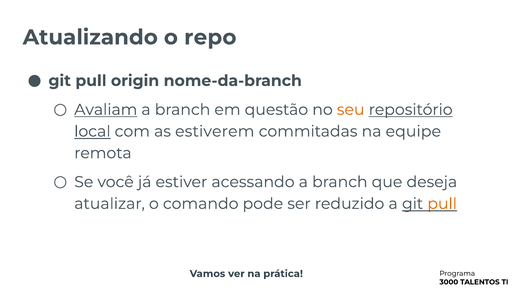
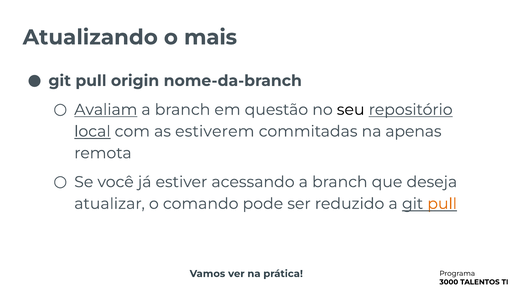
repo: repo -> mais
seu colour: orange -> black
equipe: equipe -> apenas
